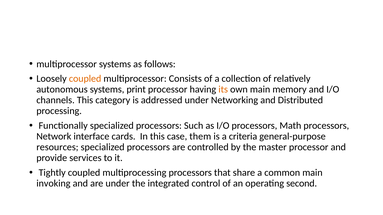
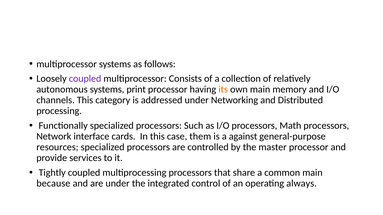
coupled at (85, 79) colour: orange -> purple
criteria: criteria -> against
invoking: invoking -> because
second: second -> always
